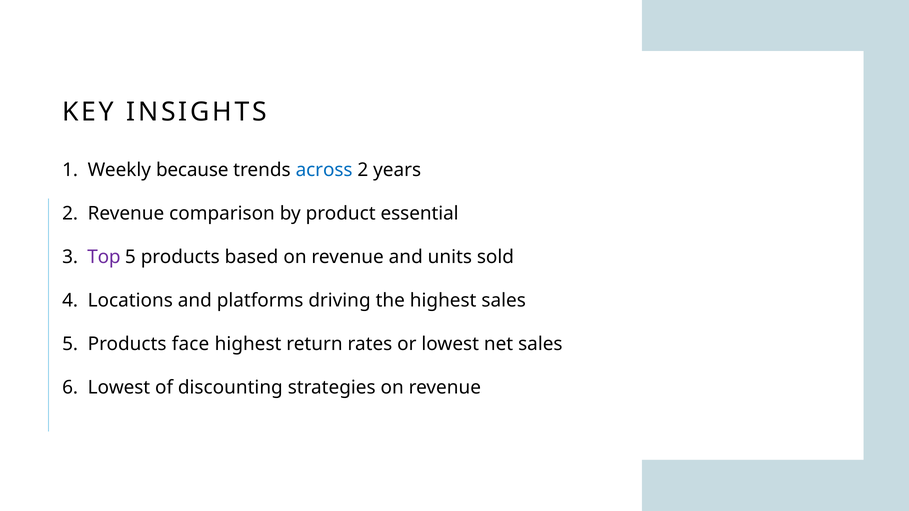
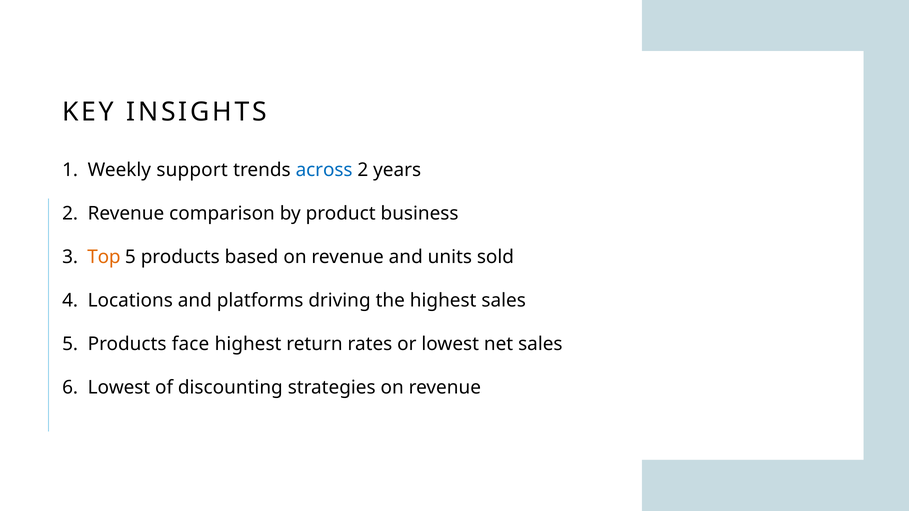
because: because -> support
essential: essential -> business
Top colour: purple -> orange
